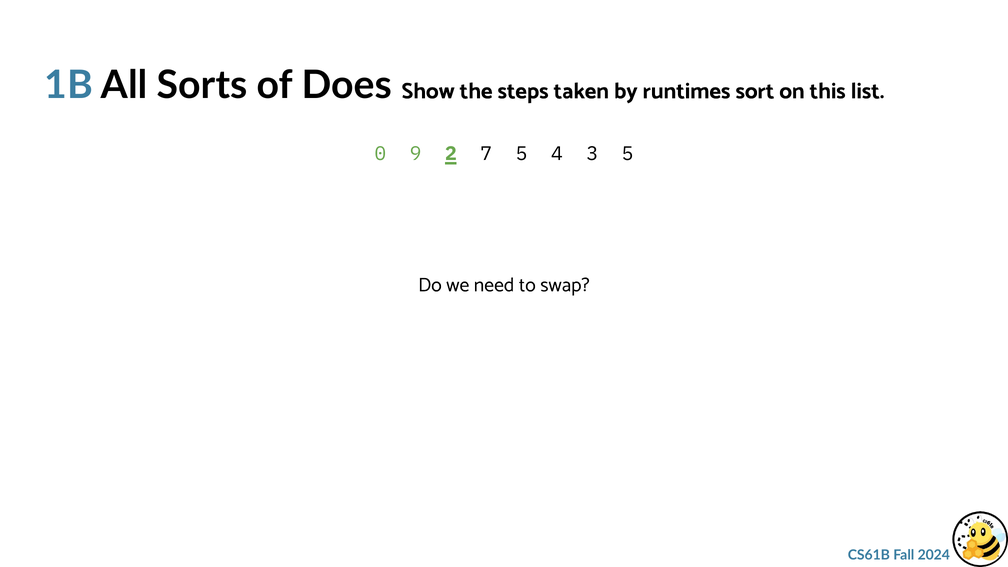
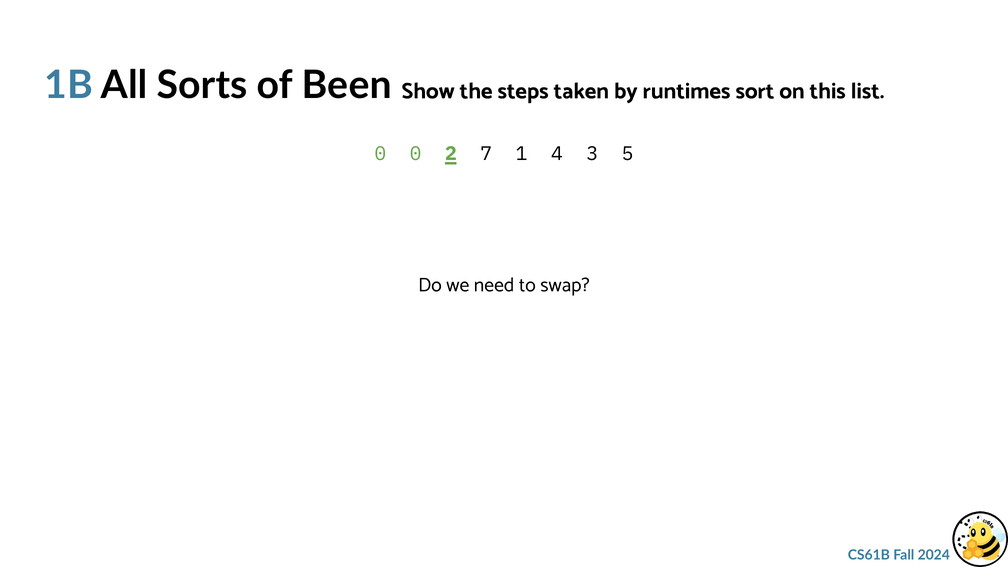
Does: Does -> Been
0 9: 9 -> 0
7 5: 5 -> 1
